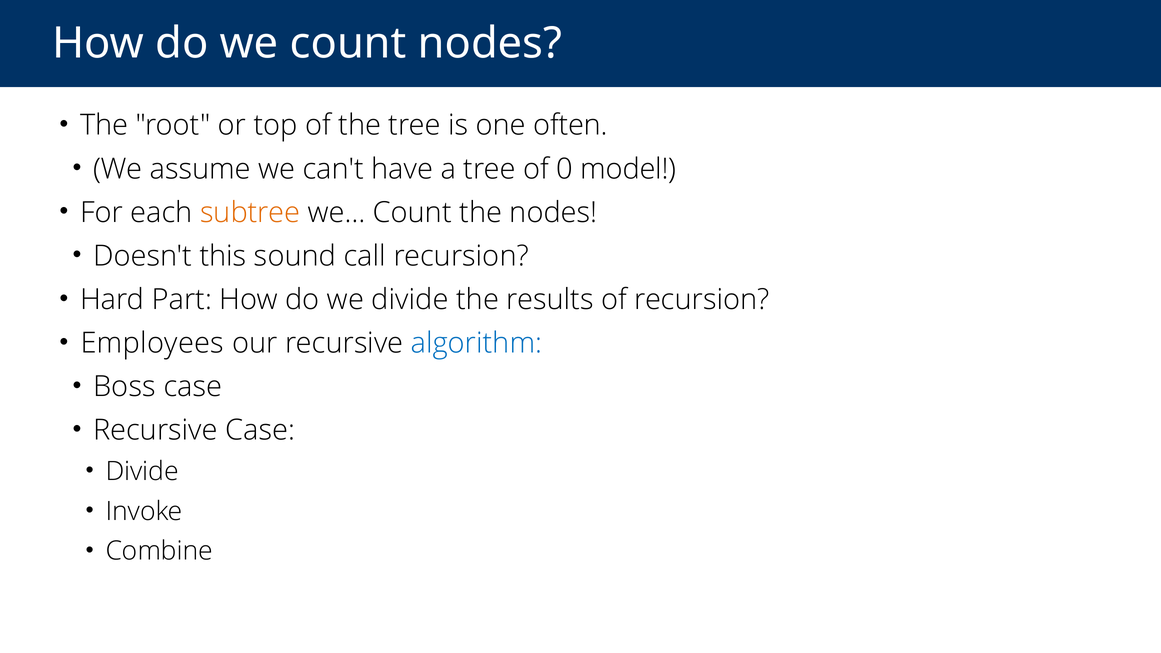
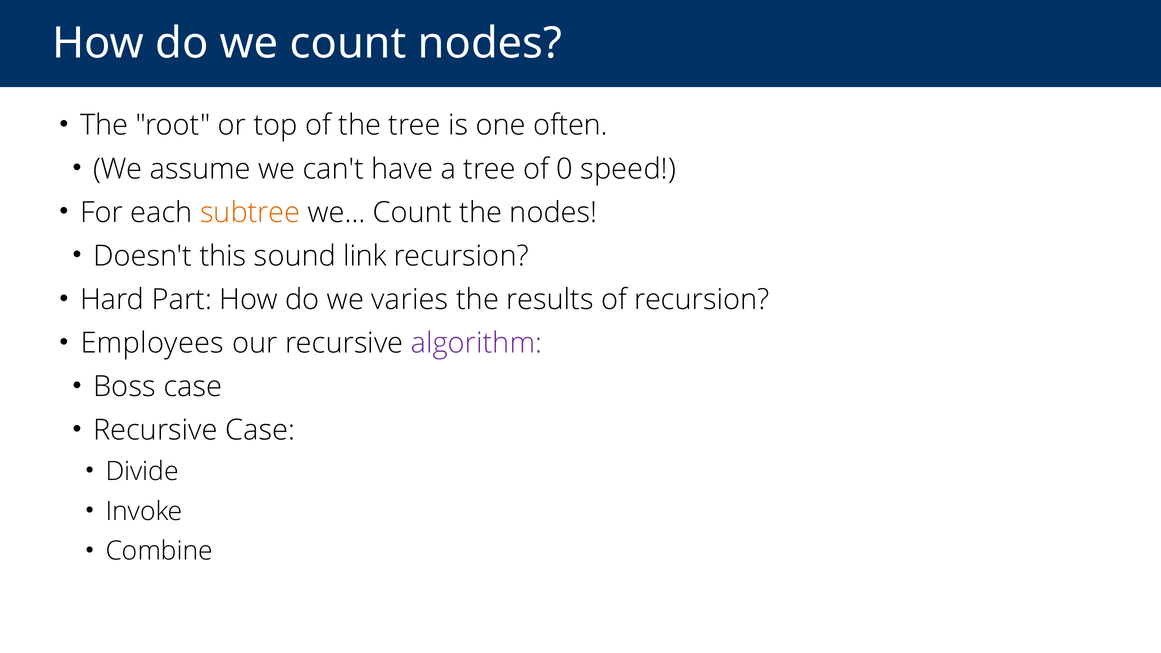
model: model -> speed
call: call -> link
we divide: divide -> varies
algorithm colour: blue -> purple
